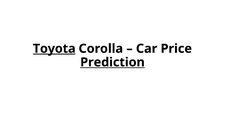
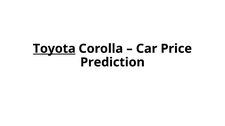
Prediction underline: present -> none
